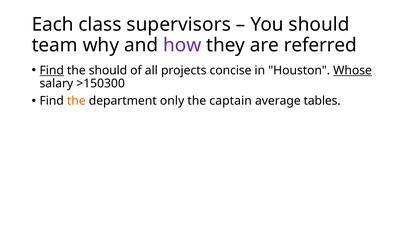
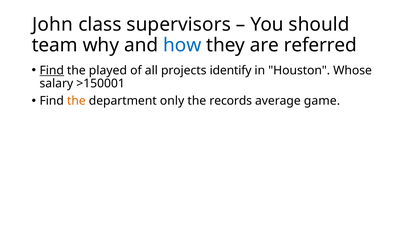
Each: Each -> John
how colour: purple -> blue
the should: should -> played
concise: concise -> identify
Whose underline: present -> none
>150300: >150300 -> >150001
captain: captain -> records
tables: tables -> game
